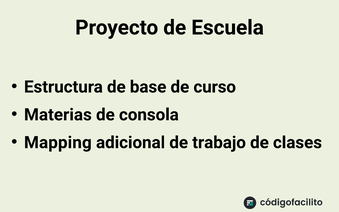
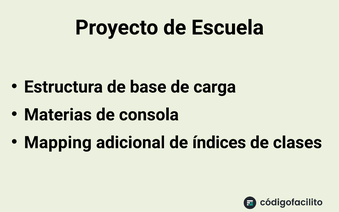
curso: curso -> carga
trabajo: trabajo -> índices
